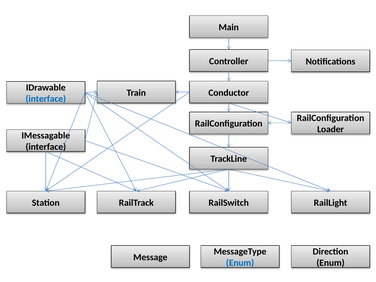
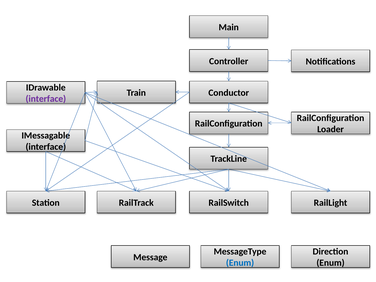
interface at (46, 99) colour: blue -> purple
